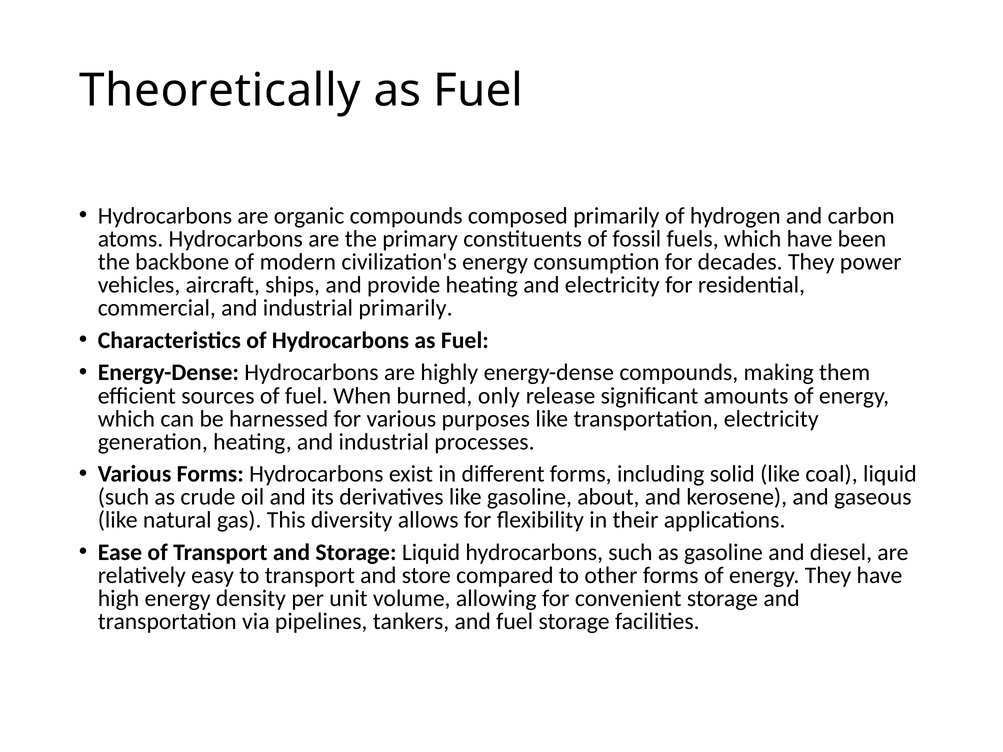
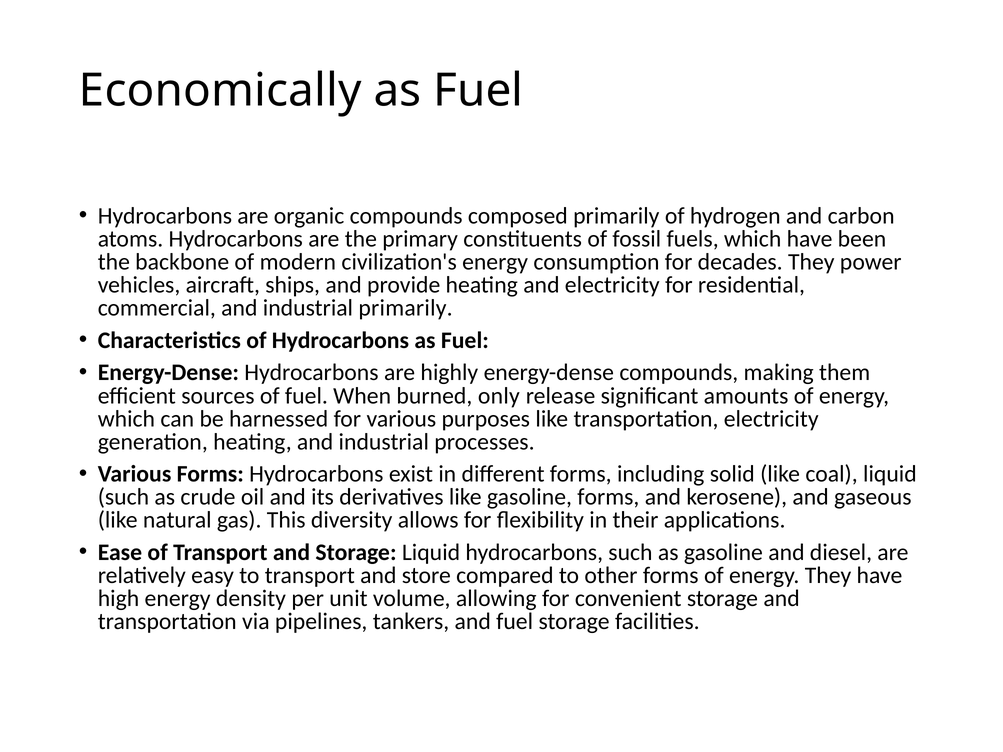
Theoretically: Theoretically -> Economically
gasoline about: about -> forms
